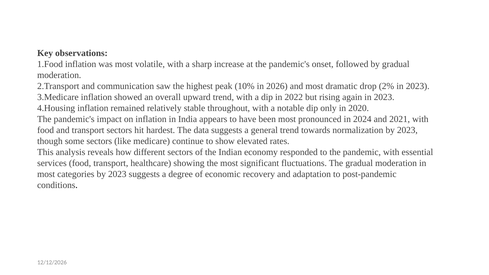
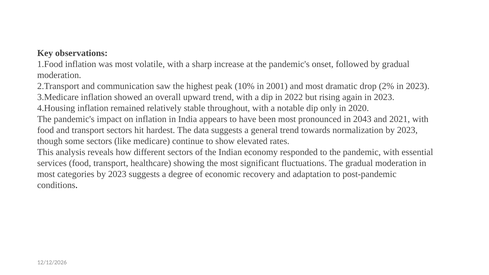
2026: 2026 -> 2001
2024: 2024 -> 2043
